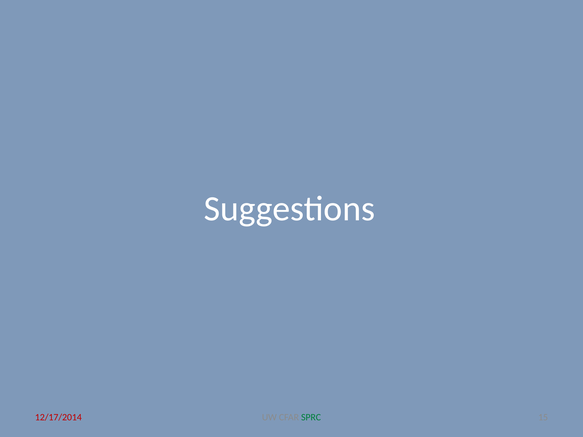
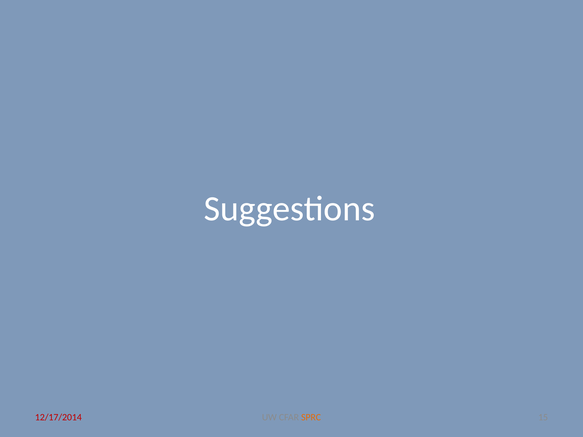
SPRC colour: green -> orange
